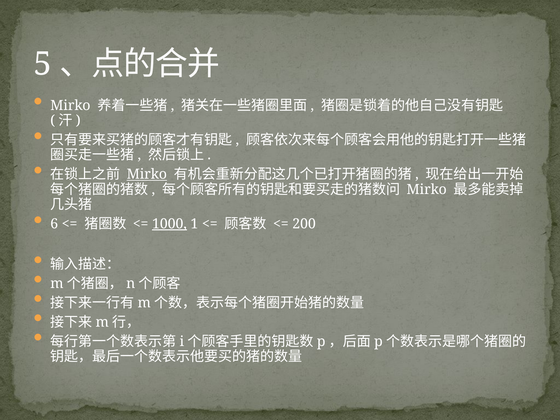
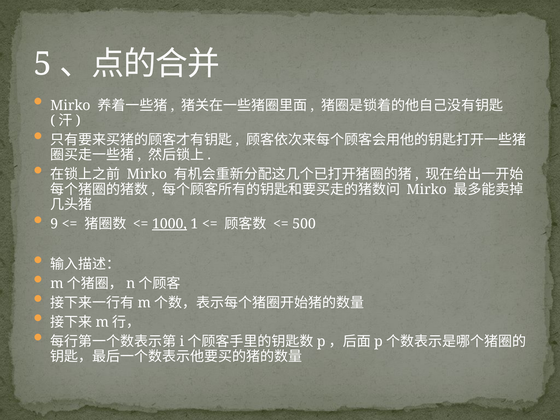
Mirko at (147, 174) underline: present -> none
6: 6 -> 9
200: 200 -> 500
